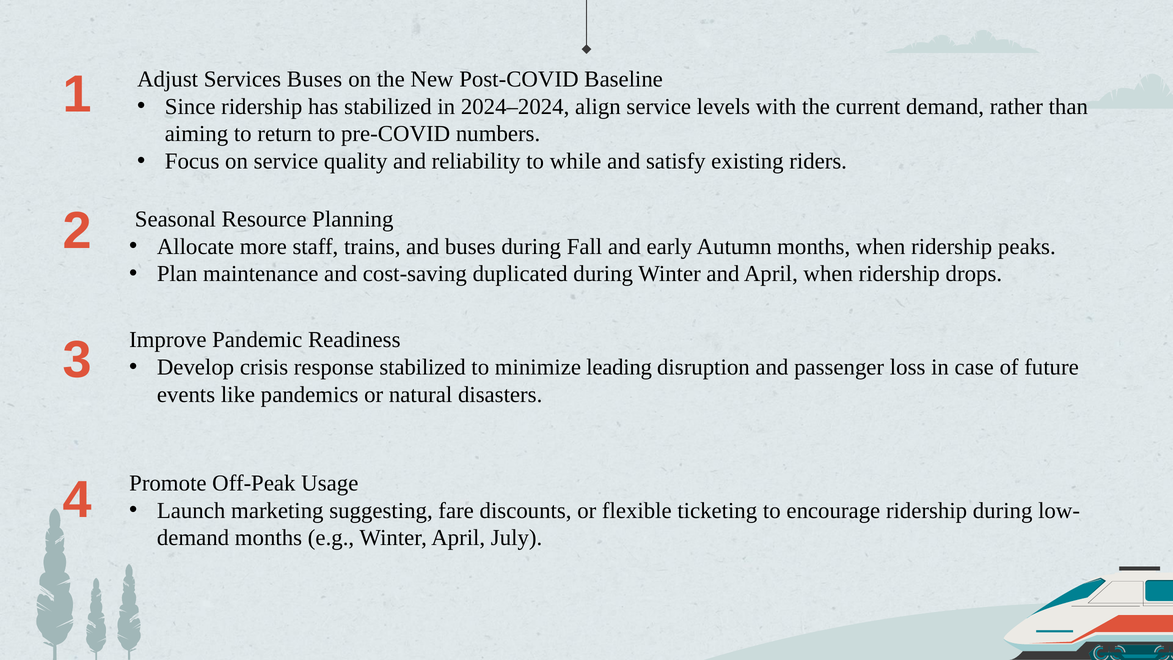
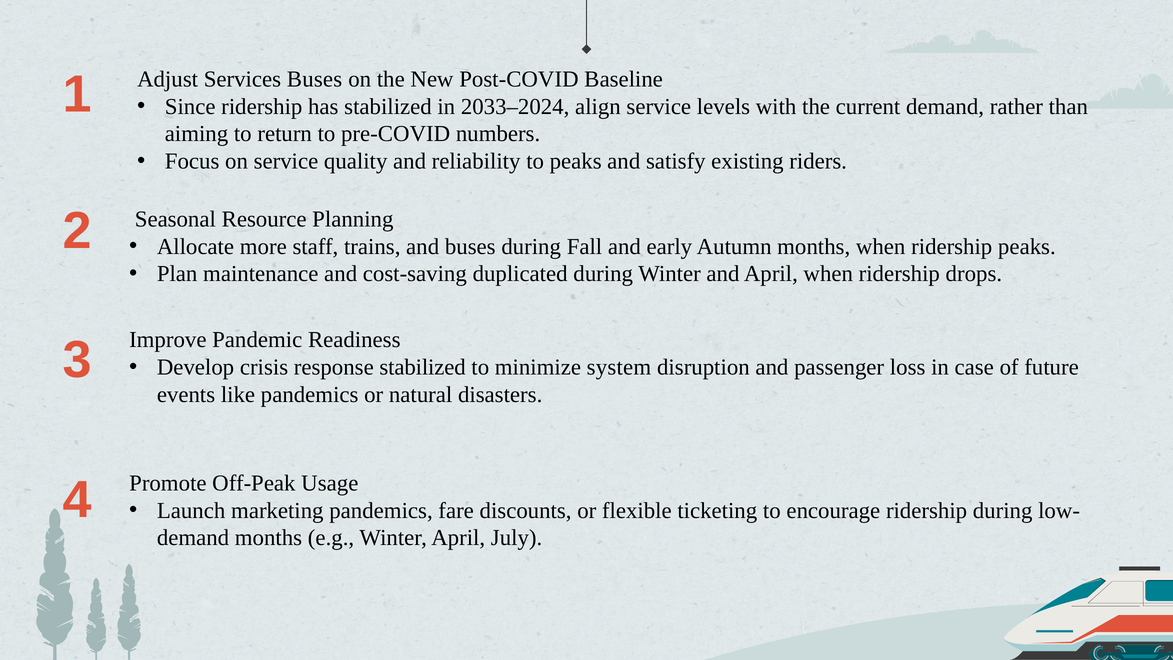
2024–2024: 2024–2024 -> 2033–2024
to while: while -> peaks
leading: leading -> system
marketing suggesting: suggesting -> pandemics
